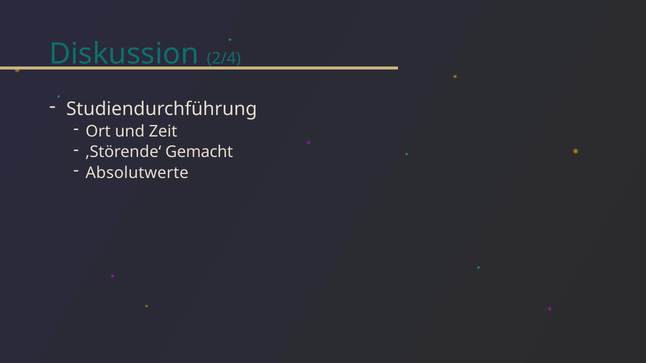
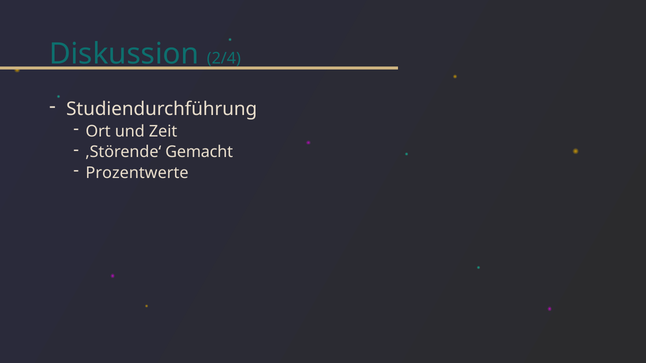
Absolutwerte: Absolutwerte -> Prozentwerte
